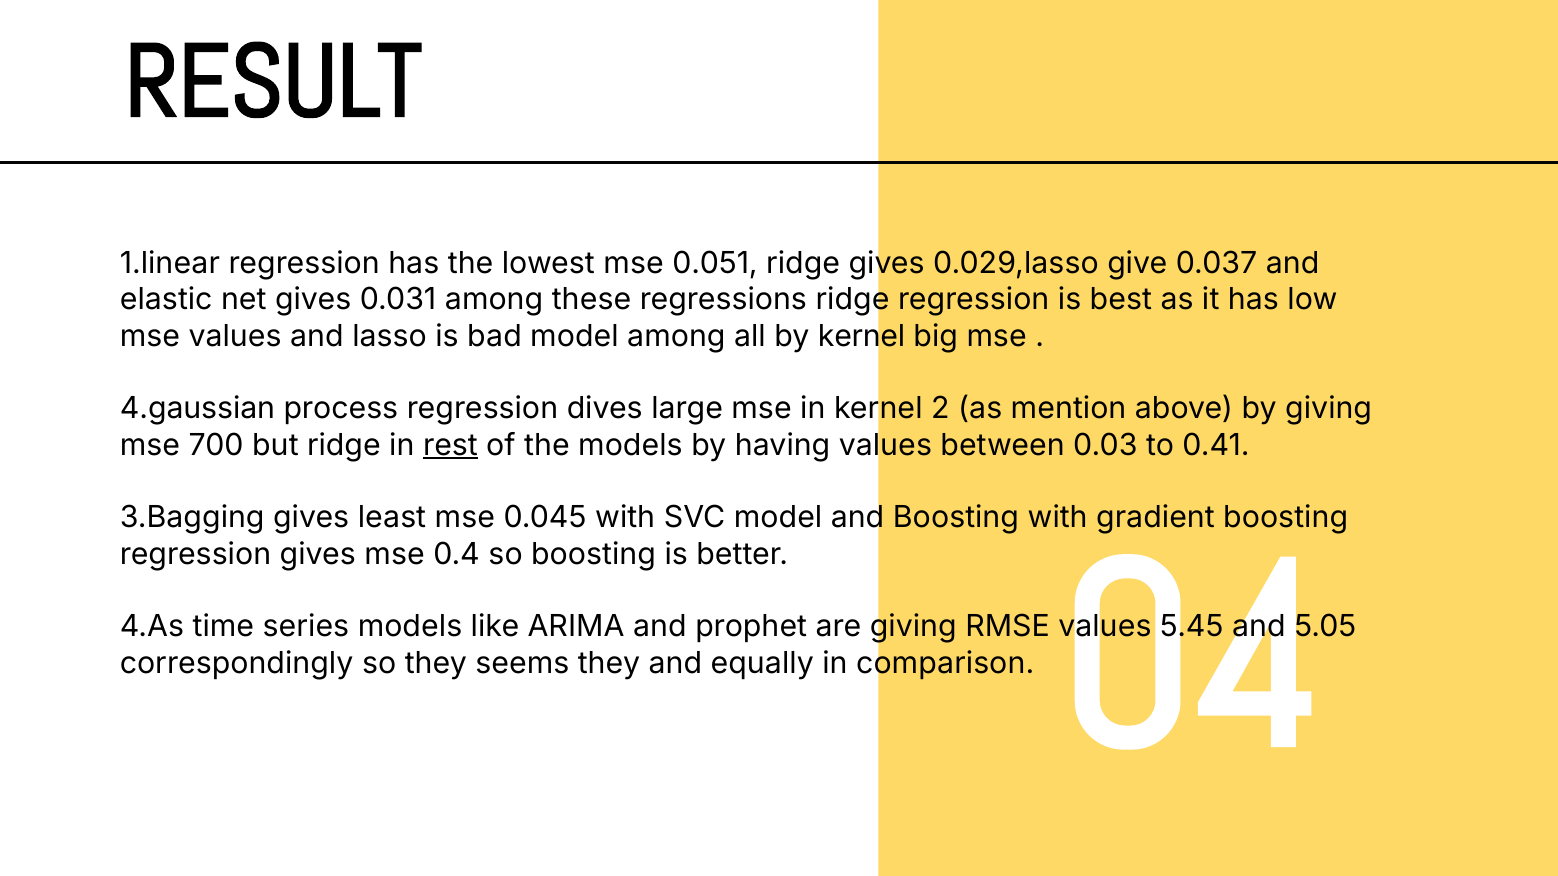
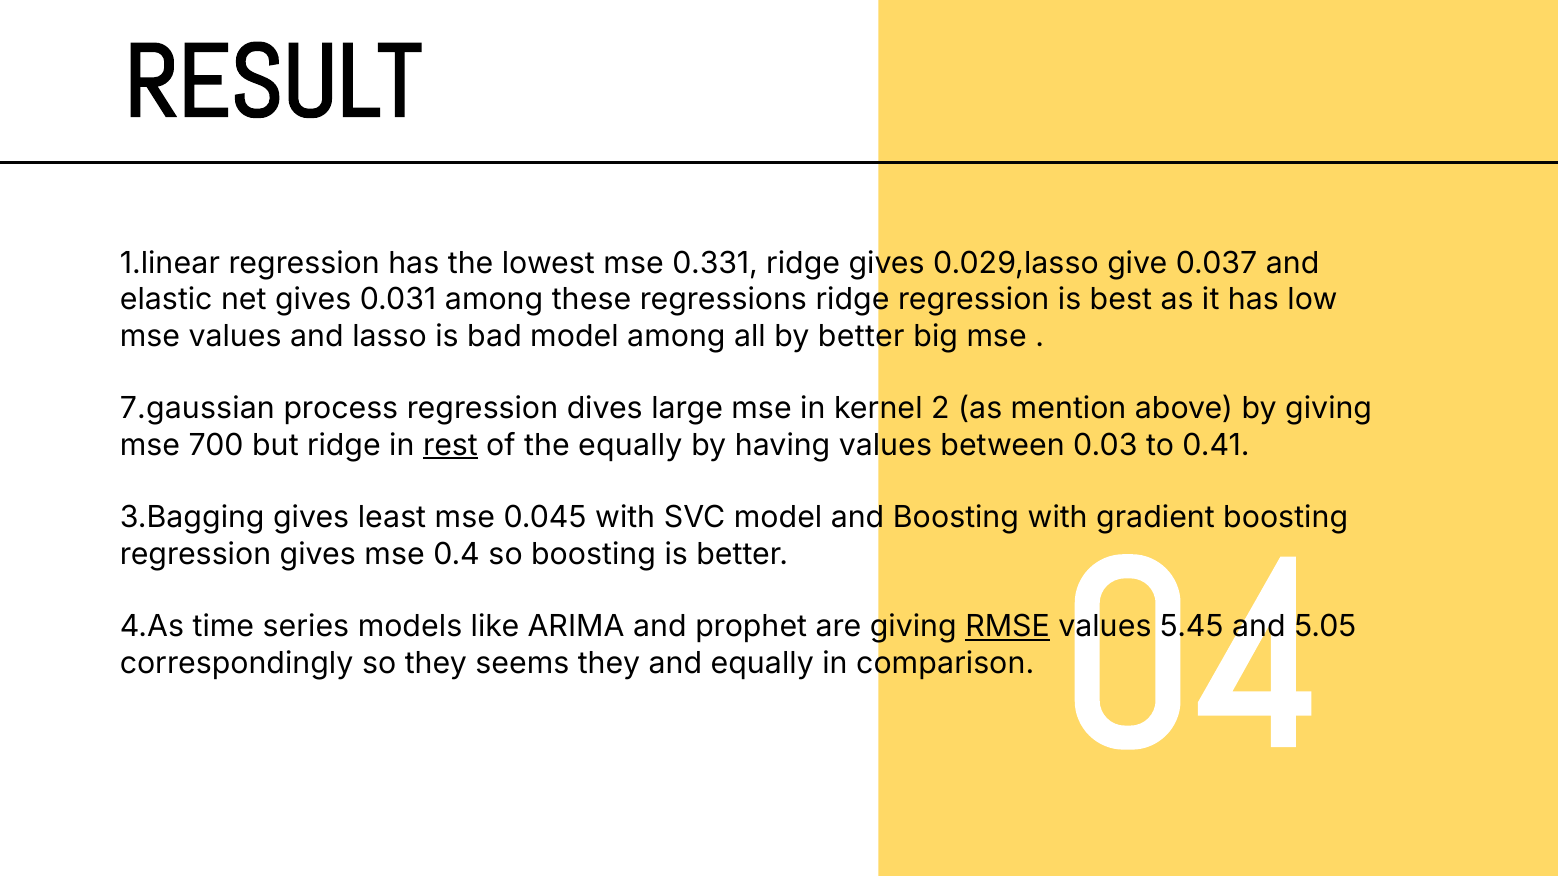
0.051: 0.051 -> 0.331
by kernel: kernel -> better
4.gaussian: 4.gaussian -> 7.gaussian
the models: models -> equally
RMSE underline: none -> present
